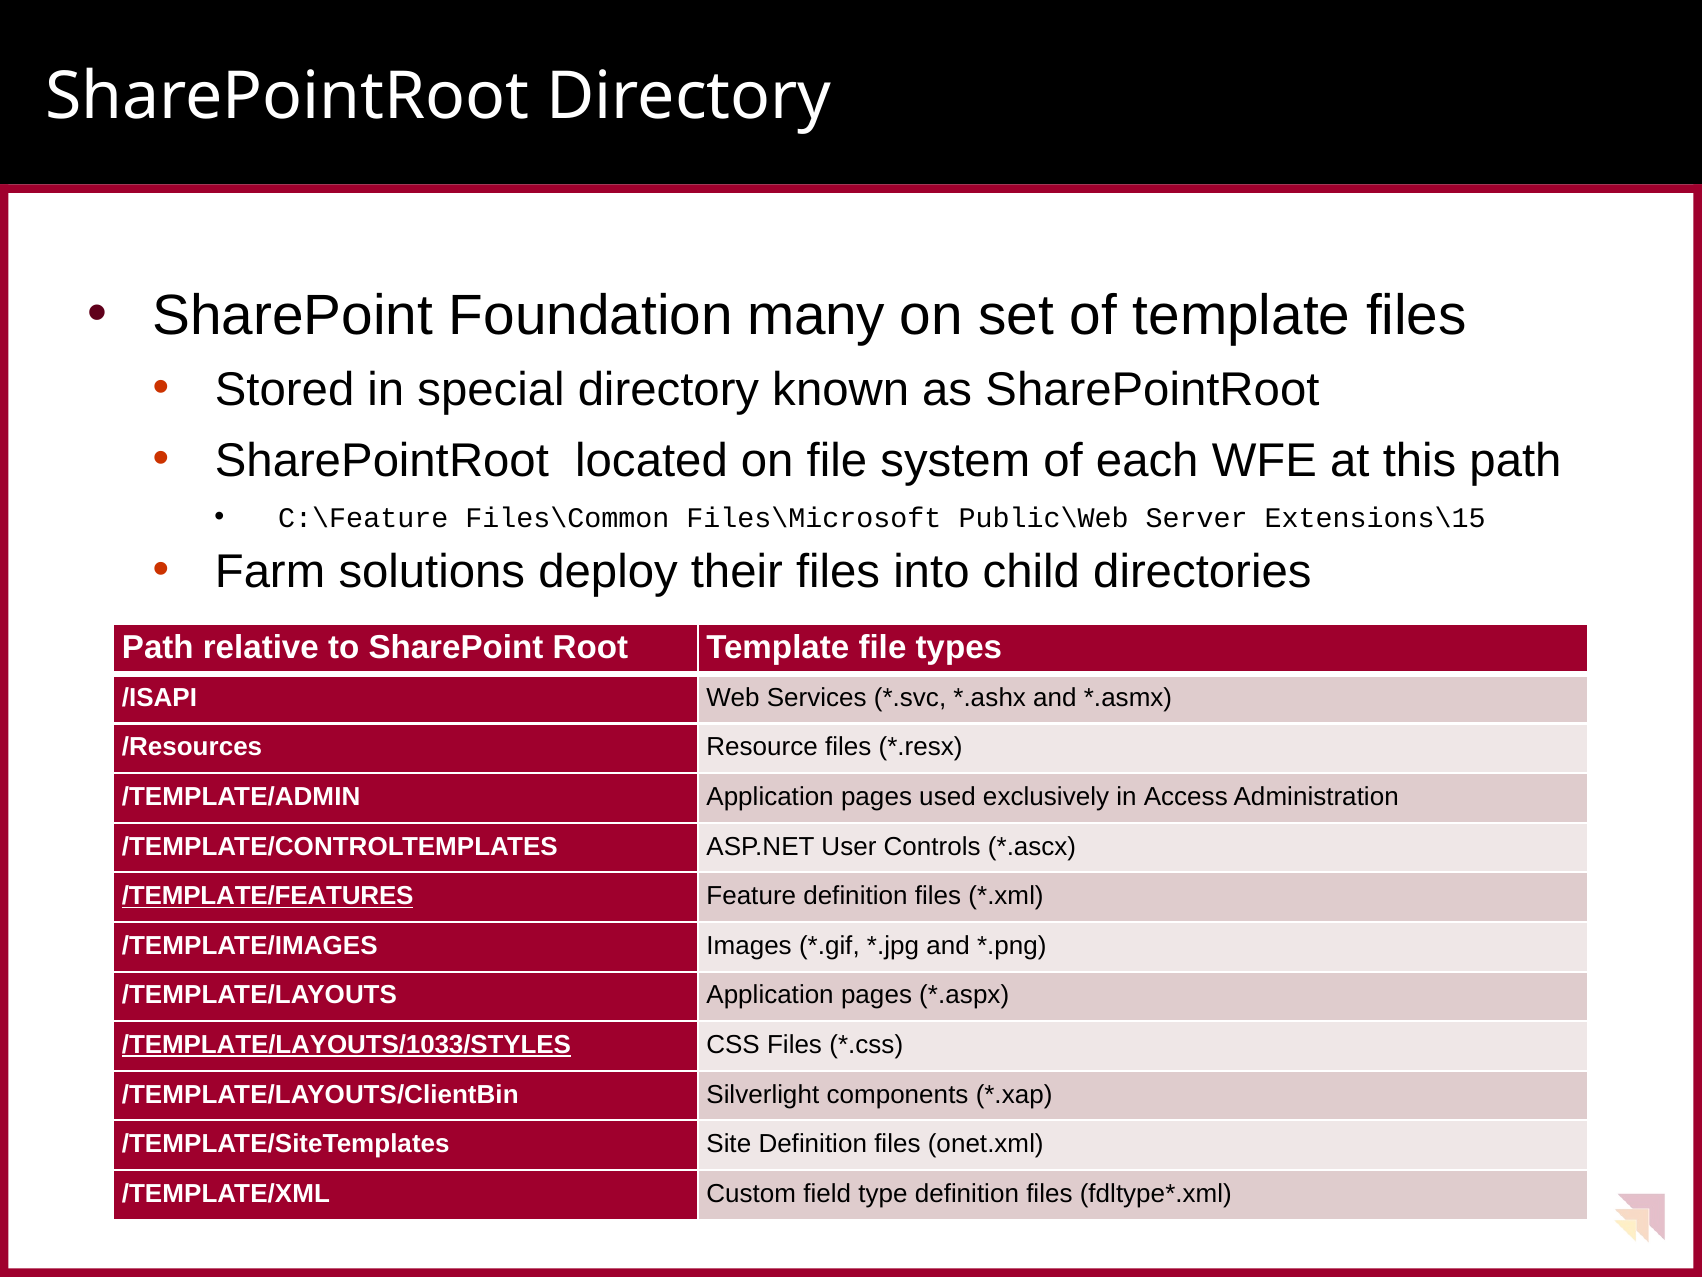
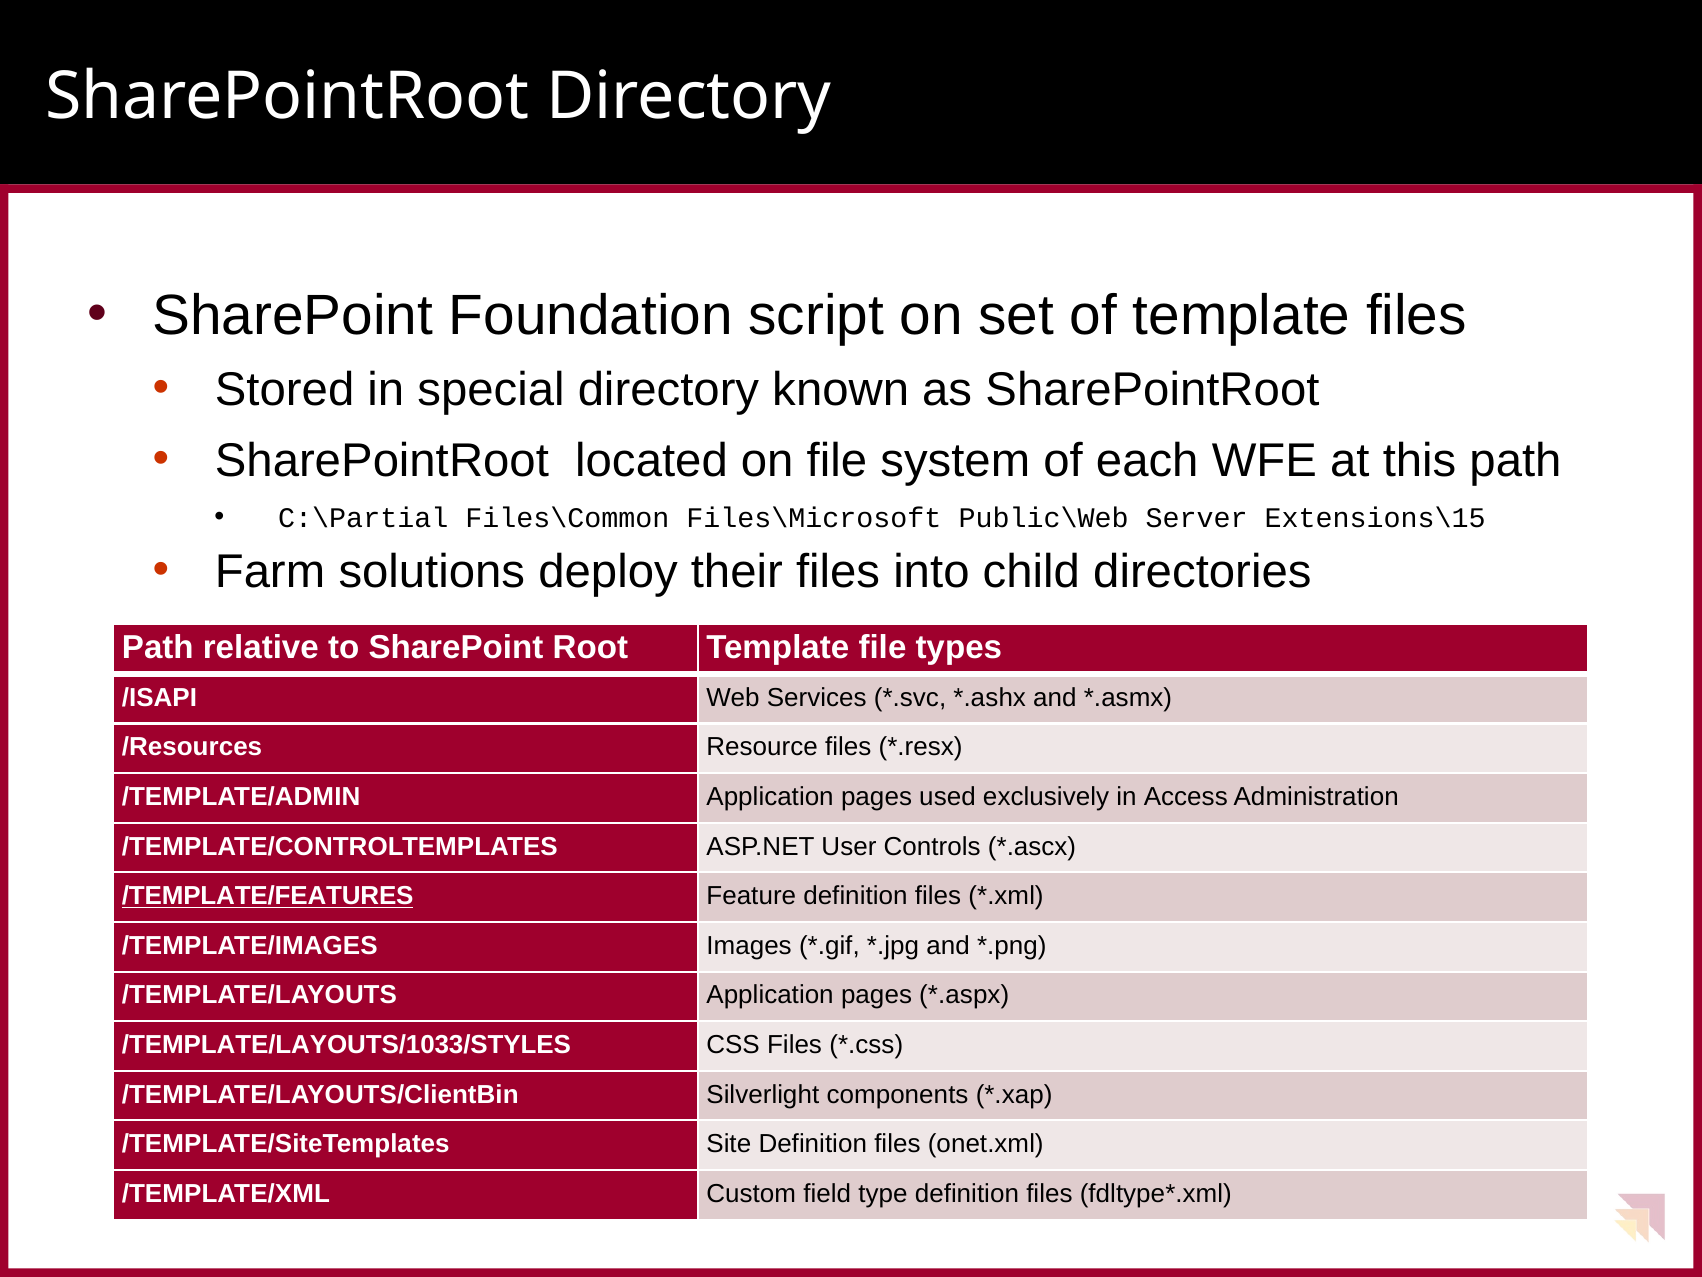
many: many -> script
C:\Feature: C:\Feature -> C:\Partial
/TEMPLATE/LAYOUTS/1033/STYLES underline: present -> none
